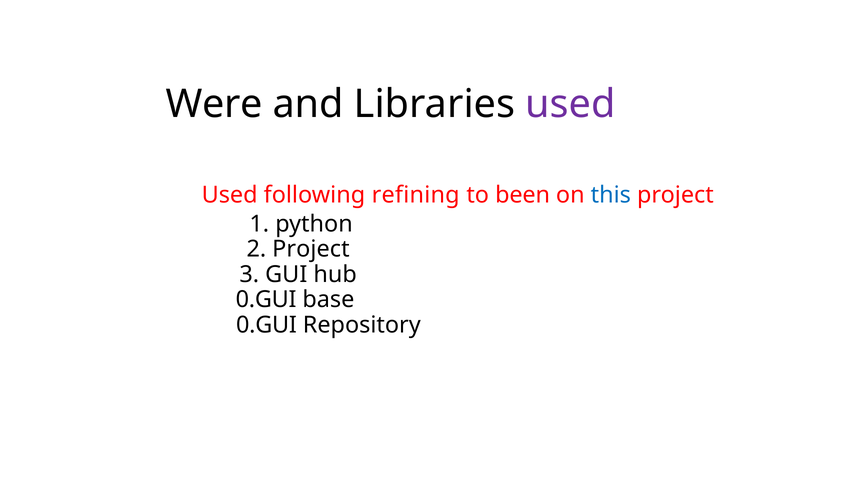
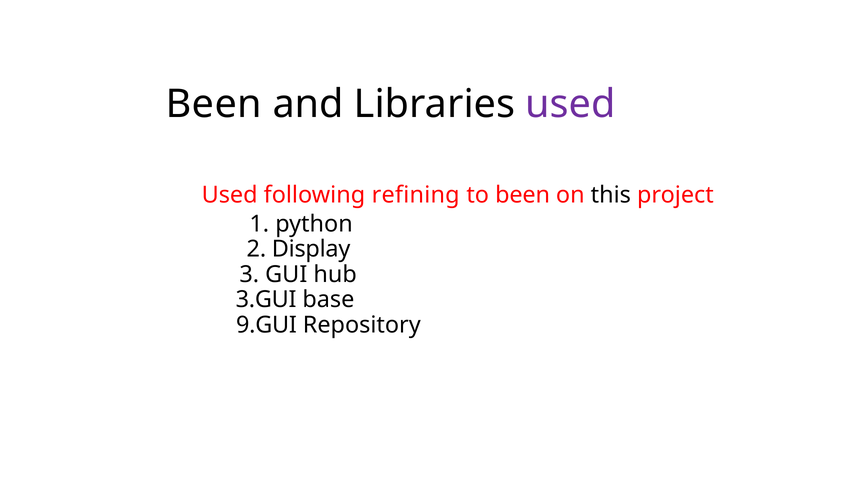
Were at (214, 104): Were -> Been
this colour: blue -> black
2 Project: Project -> Display
0.GUI at (266, 300): 0.GUI -> 3.GUI
0.GUI at (266, 325): 0.GUI -> 9.GUI
